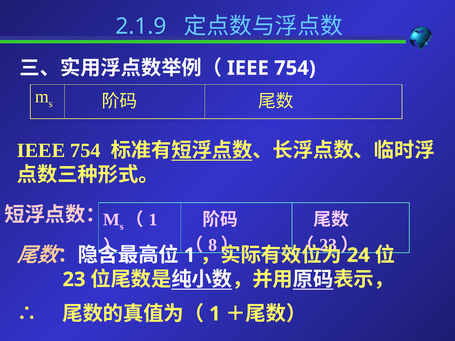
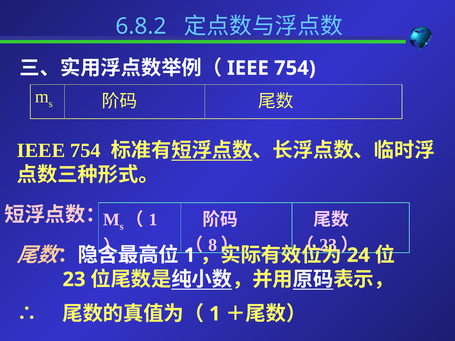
2.1.9: 2.1.9 -> 6.8.2
